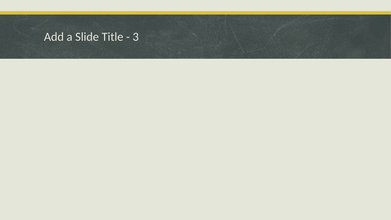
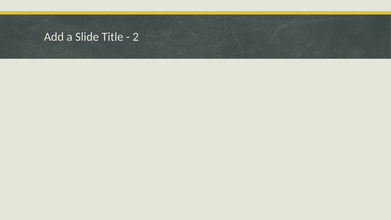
3: 3 -> 2
